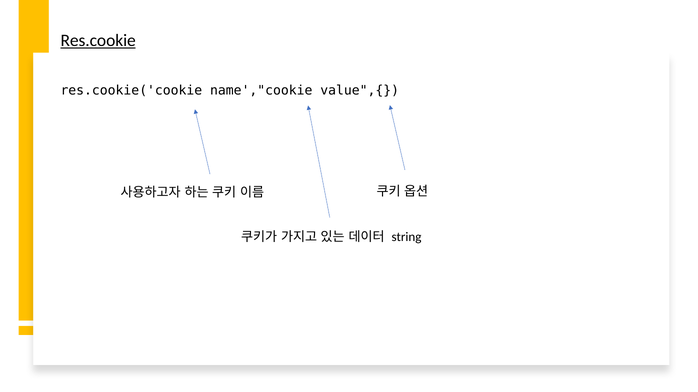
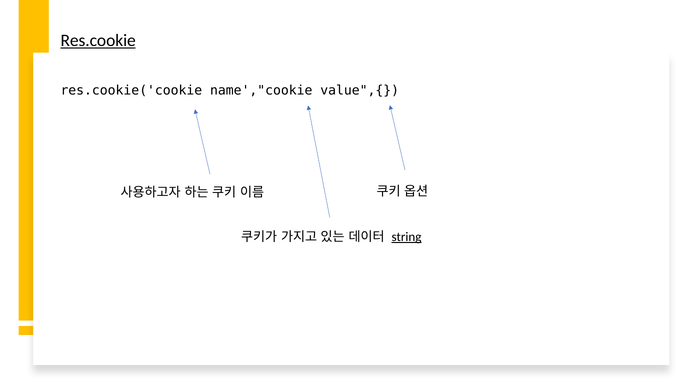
string underline: none -> present
